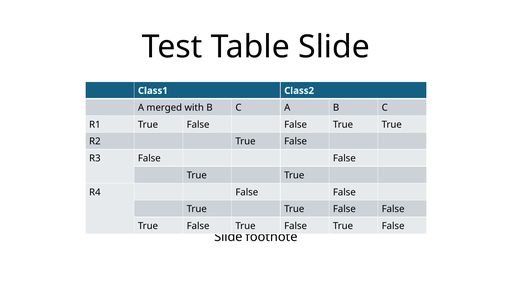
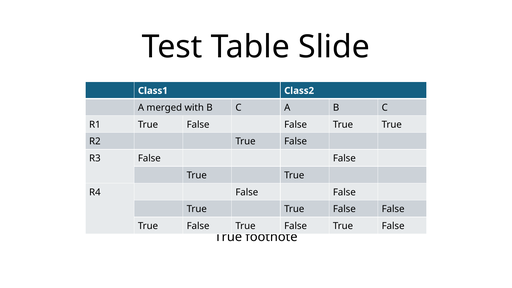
Slide at (228, 237): Slide -> True
